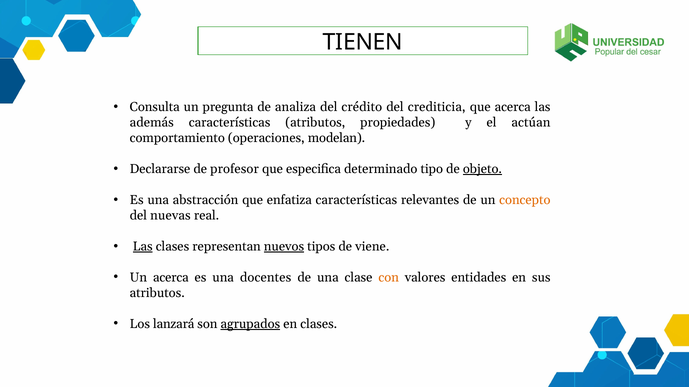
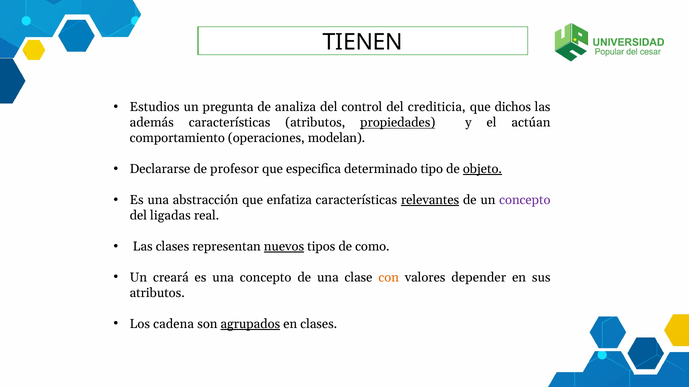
Consulta: Consulta -> Estudios
crédito: crédito -> control
que acerca: acerca -> dichos
propiedades underline: none -> present
relevantes underline: none -> present
concepto at (525, 200) colour: orange -> purple
nuevas: nuevas -> ligadas
Las at (143, 247) underline: present -> none
viene: viene -> como
Un acerca: acerca -> creará
una docentes: docentes -> concepto
entidades: entidades -> depender
lanzará: lanzará -> cadena
